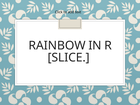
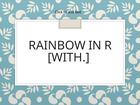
SLICE: SLICE -> WITH
